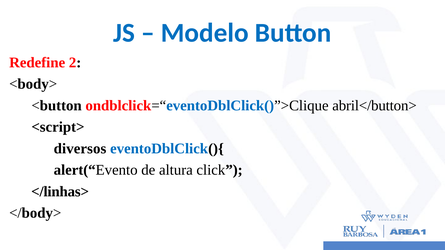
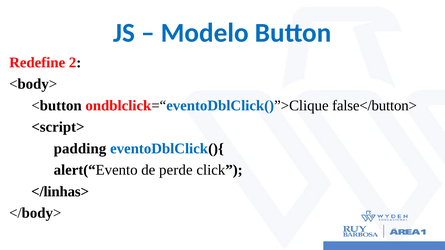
abril</button>: abril</button> -> false</button>
diversos: diversos -> padding
altura: altura -> perde
